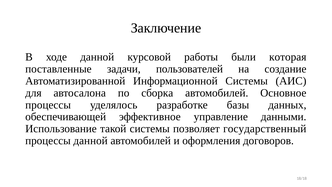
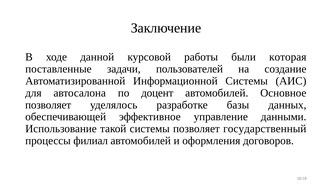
сборка: сборка -> доцент
процессы at (48, 105): процессы -> позволяет
процессы данной: данной -> филиал
